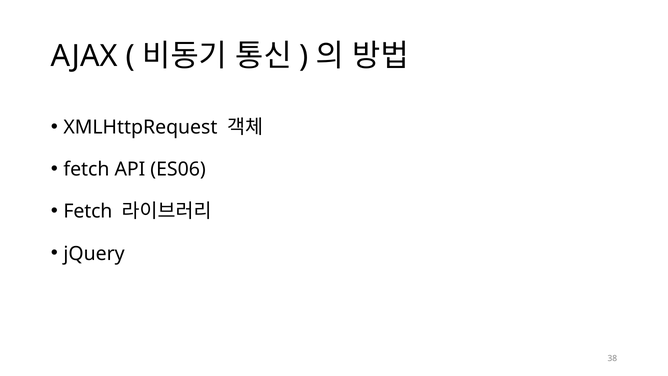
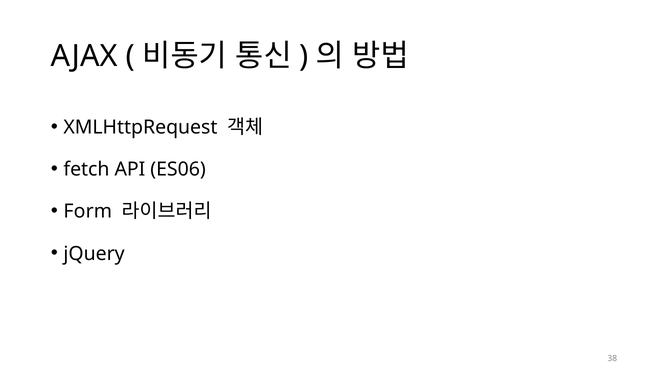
Fetch at (88, 211): Fetch -> Form
